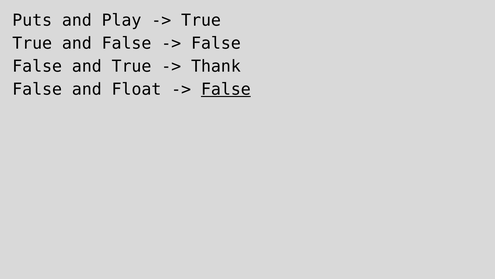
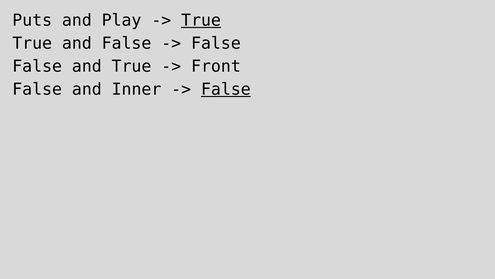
True at (201, 20) underline: none -> present
Thank: Thank -> Front
Float: Float -> Inner
